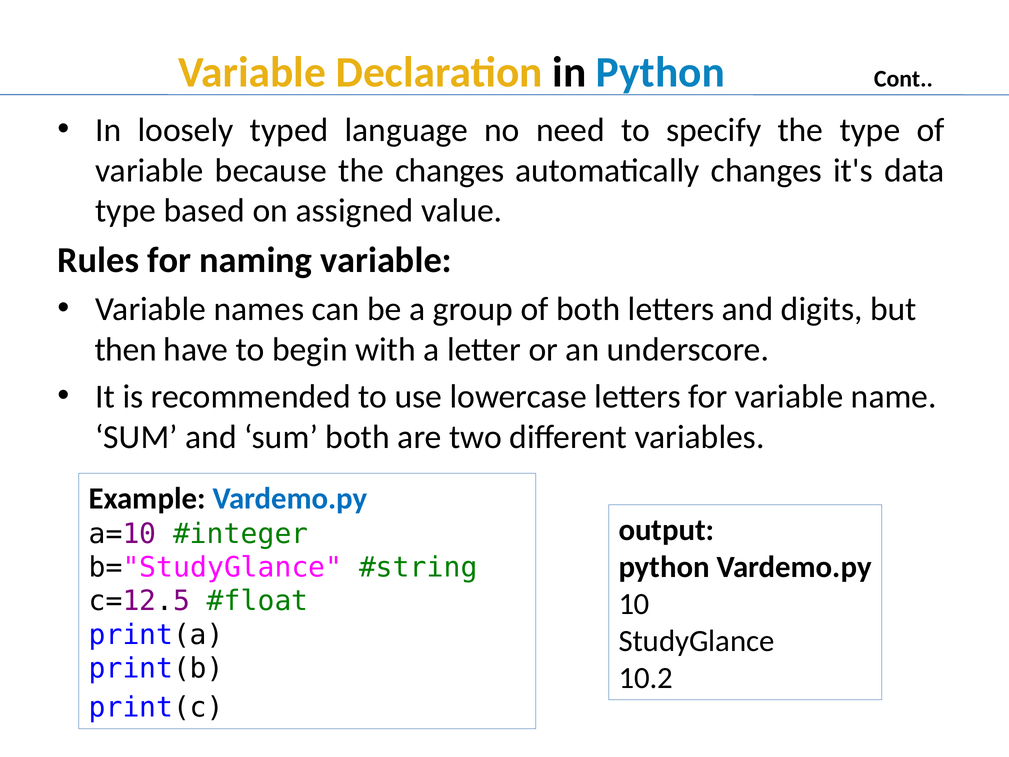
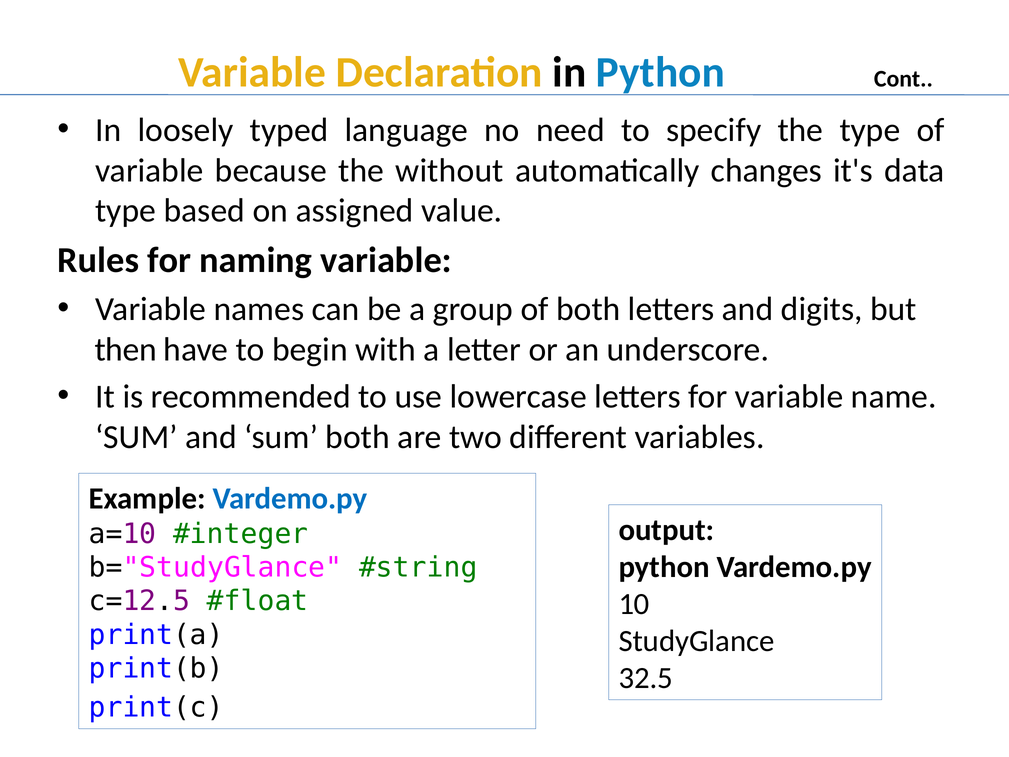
the changes: changes -> without
10.2: 10.2 -> 32.5
